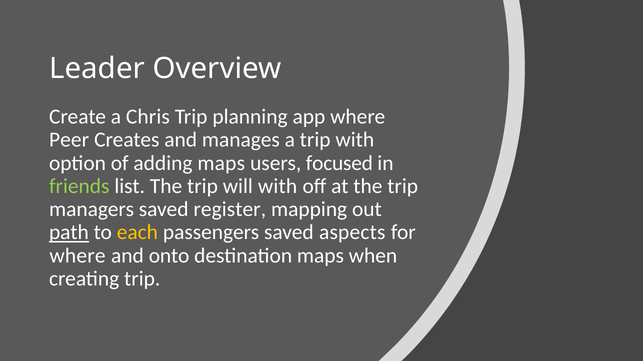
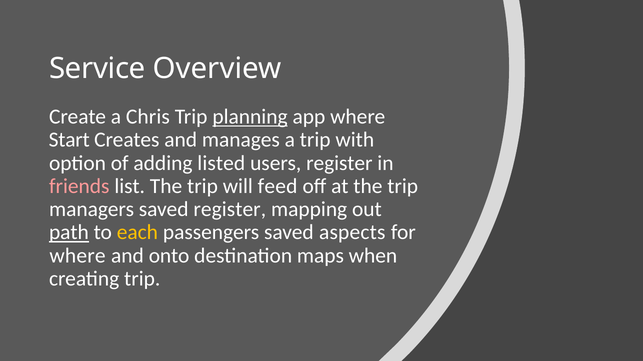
Leader: Leader -> Service
planning underline: none -> present
Peer: Peer -> Start
adding maps: maps -> listed
users focused: focused -> register
friends colour: light green -> pink
will with: with -> feed
